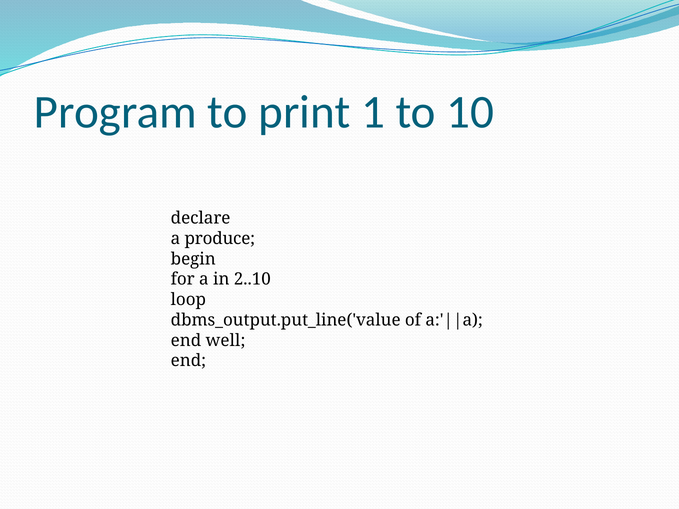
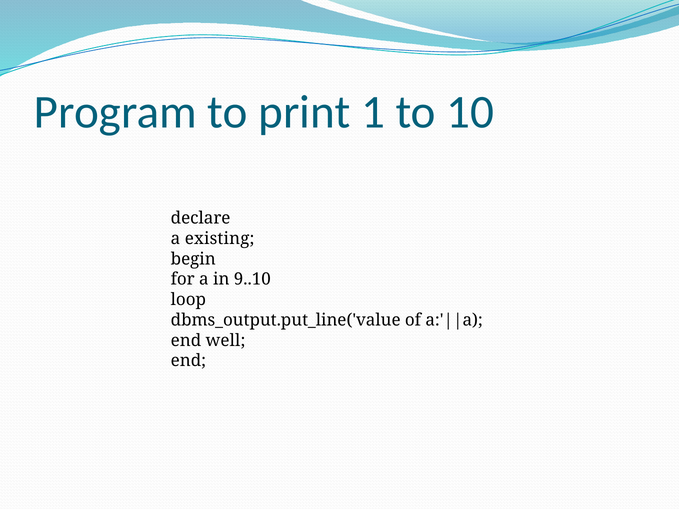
produce: produce -> existing
2..10: 2..10 -> 9..10
